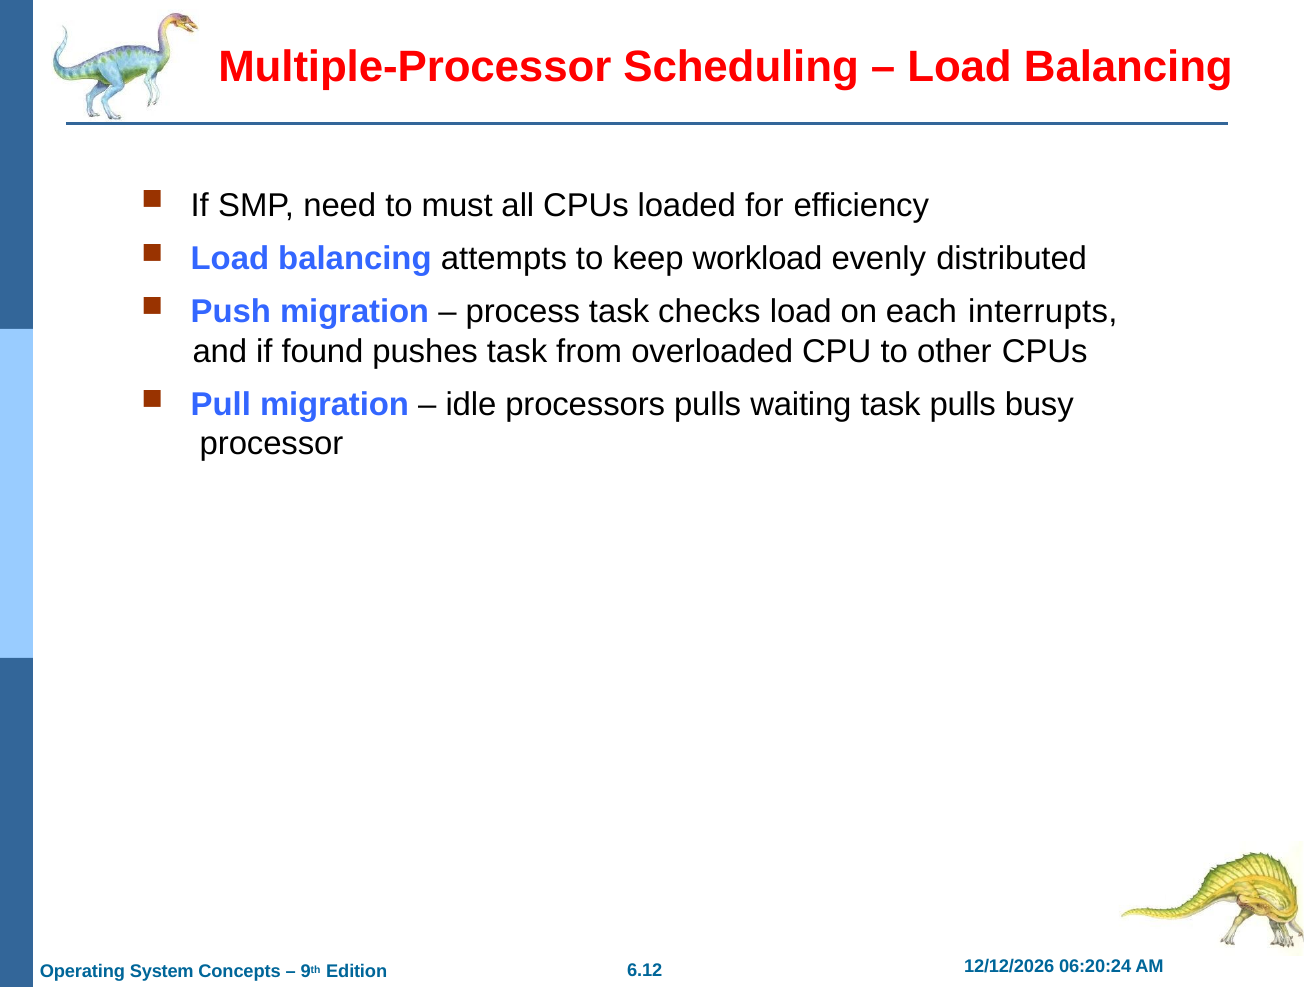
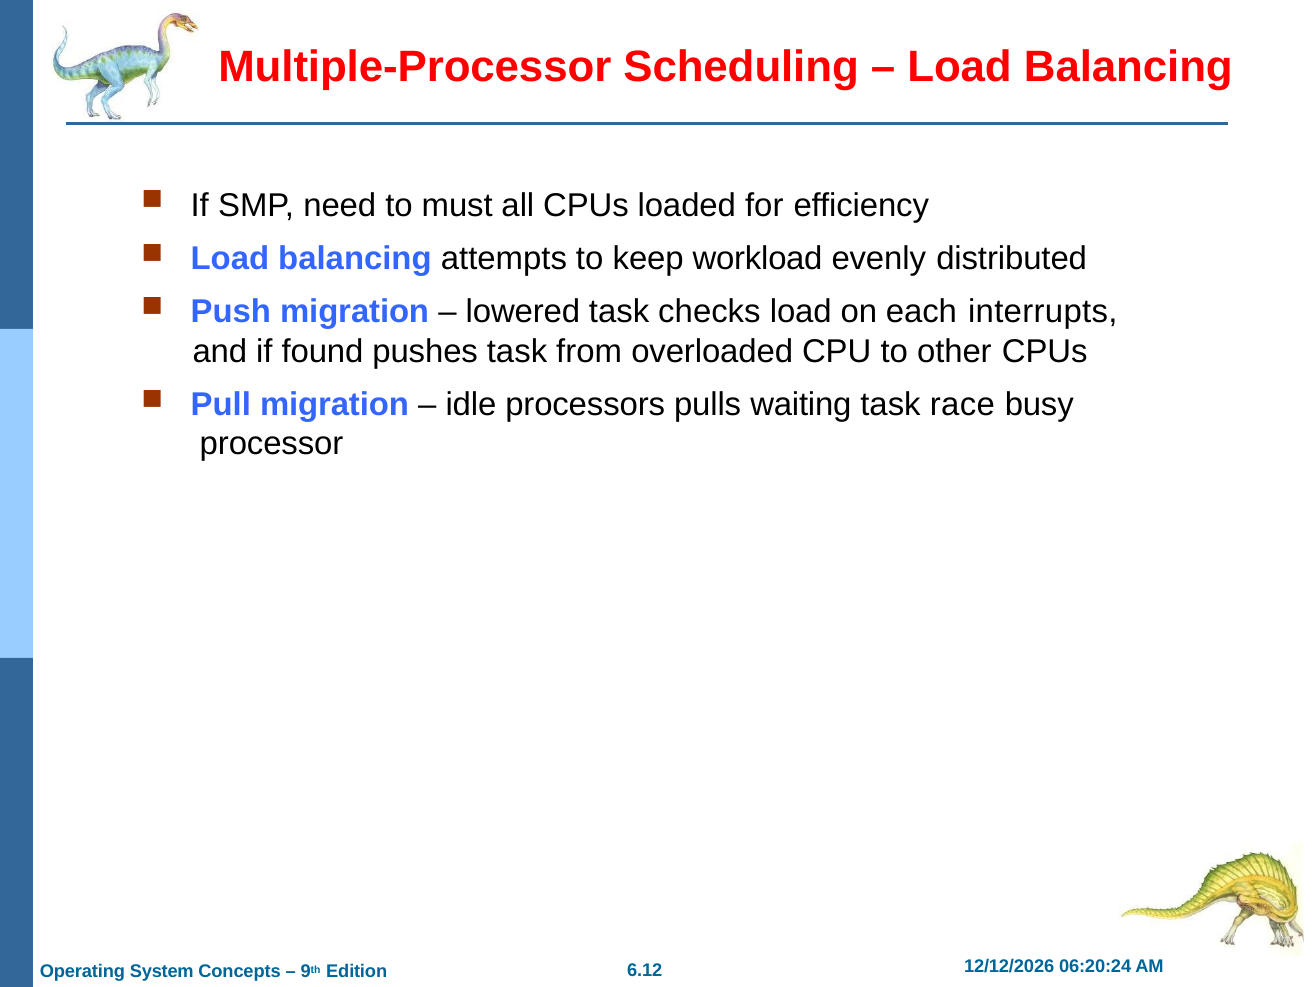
process: process -> lowered
task pulls: pulls -> race
